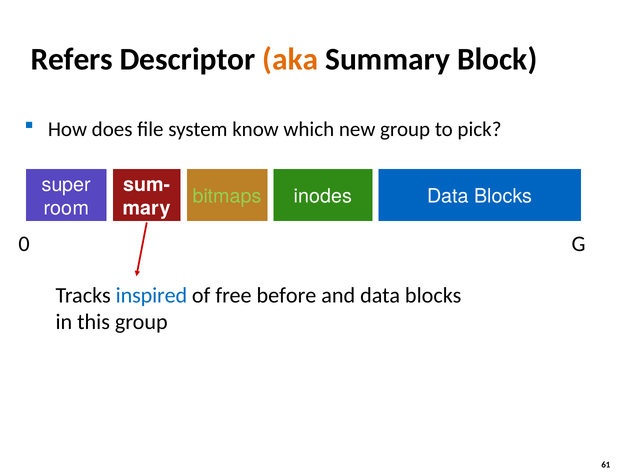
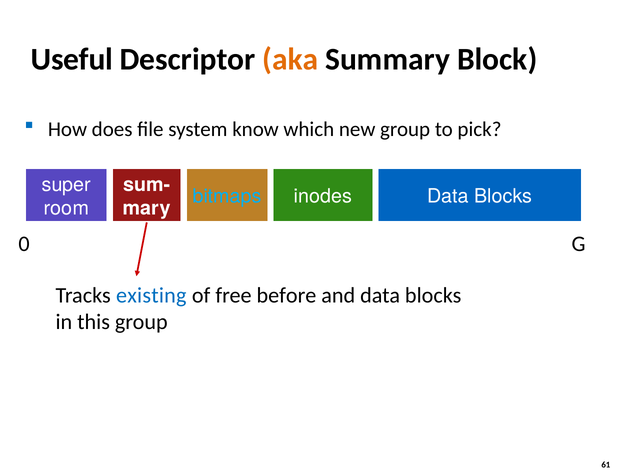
Refers: Refers -> Useful
bitmaps colour: light green -> light blue
inspired: inspired -> existing
